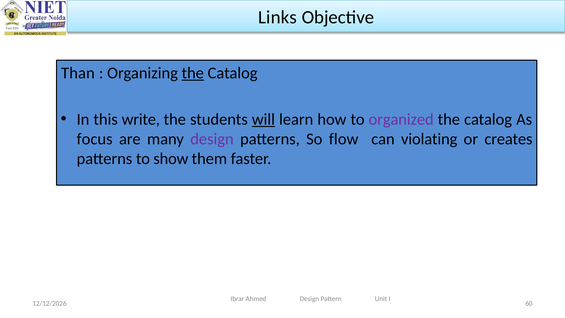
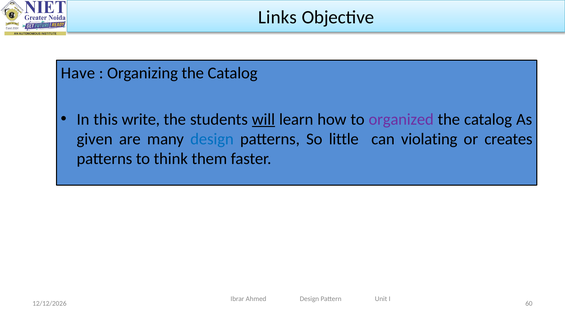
Than: Than -> Have
the at (193, 73) underline: present -> none
focus: focus -> given
design at (212, 139) colour: purple -> blue
flow: flow -> little
show: show -> think
